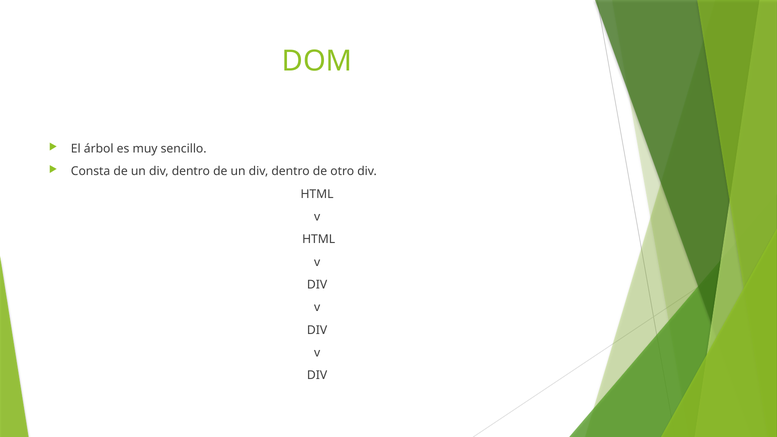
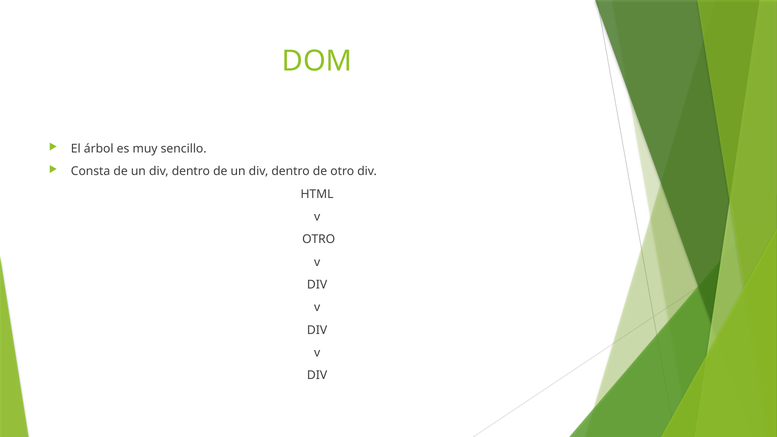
HTML at (319, 239): HTML -> OTRO
